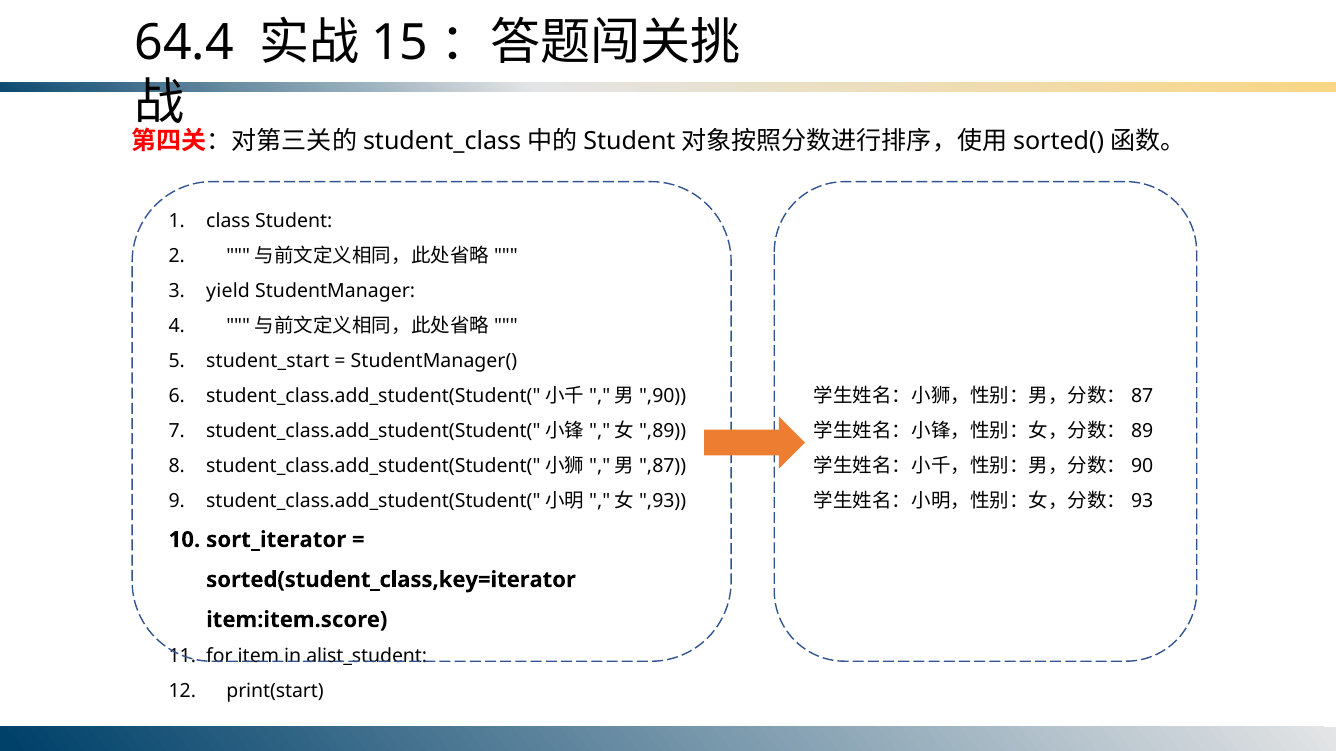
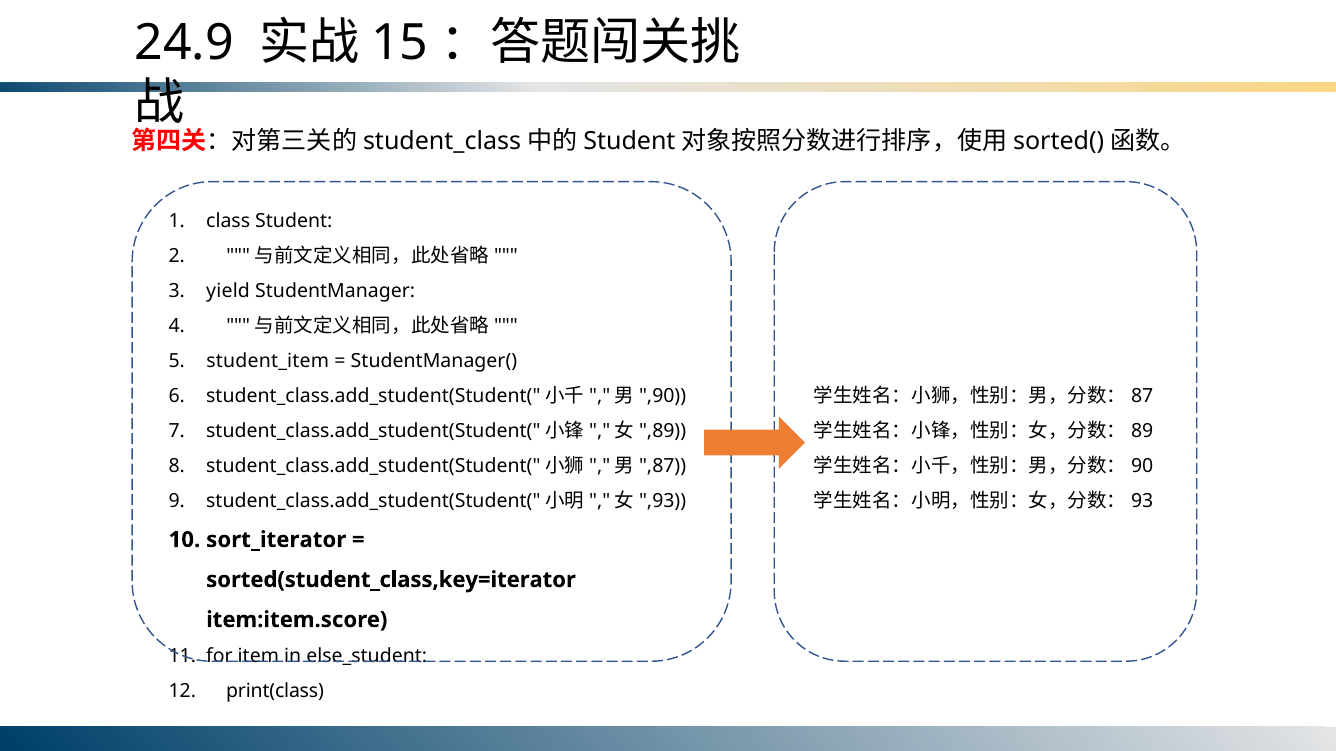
64.4: 64.4 -> 24.9
student_start: student_start -> student_item
alist_student: alist_student -> else_student
print(start: print(start -> print(class
